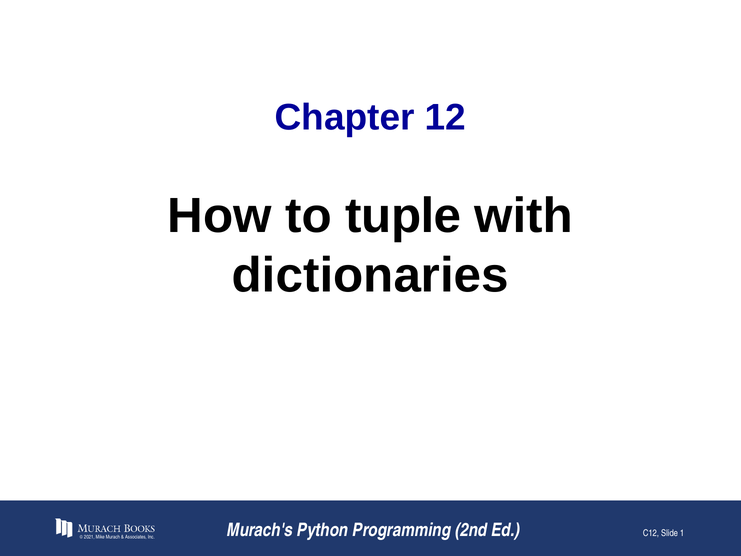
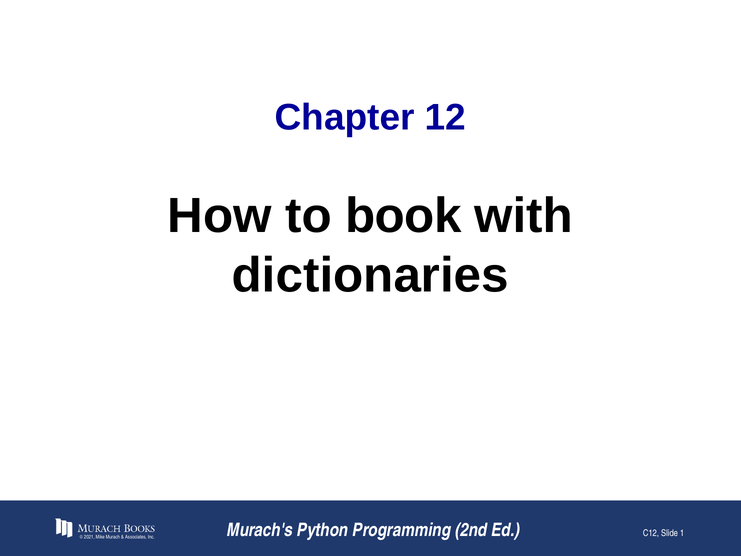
tuple: tuple -> book
